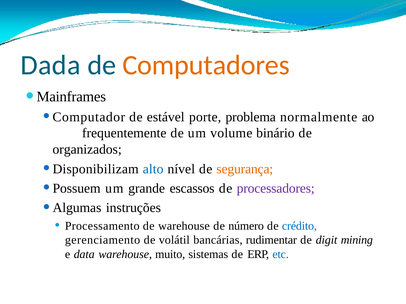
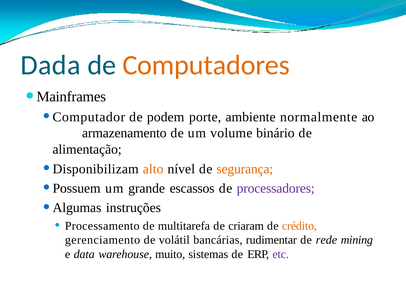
estável: estável -> podem
problema: problema -> ambiente
frequentemente: frequentemente -> armazenamento
organizados: organizados -> alimentação
alto colour: blue -> orange
de warehouse: warehouse -> multitarefa
número: número -> criaram
crédito colour: blue -> orange
digit: digit -> rede
etc colour: blue -> purple
